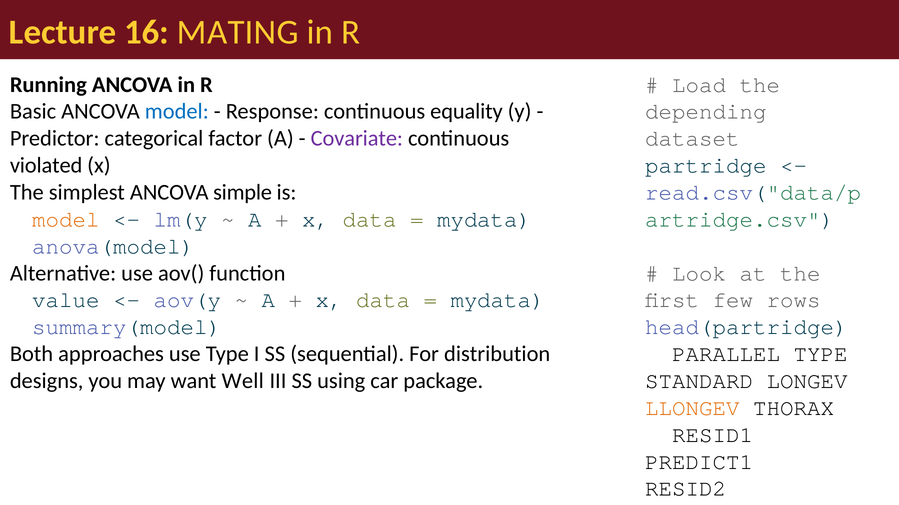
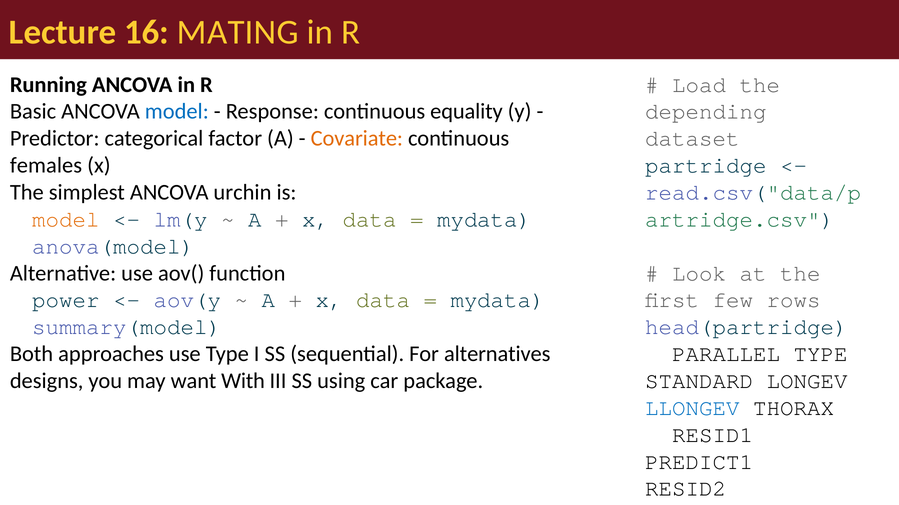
Covariate colour: purple -> orange
violated: violated -> females
simple: simple -> urchin
value at (66, 300): value -> power
distribution: distribution -> alternatives
want Well: Well -> With
LLONGEV colour: orange -> blue
